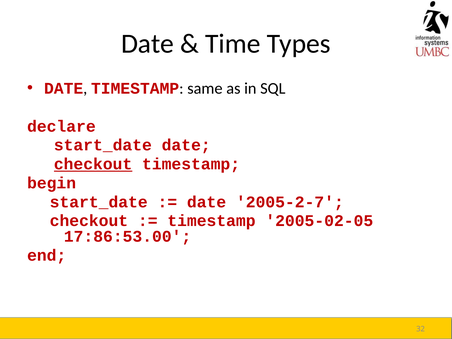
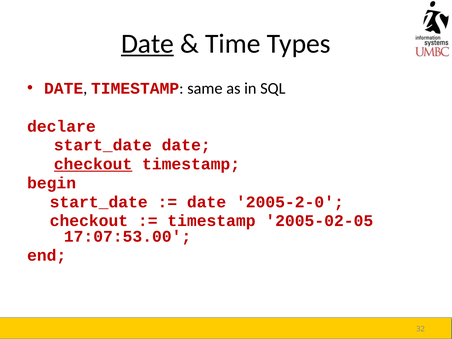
Date at (148, 44) underline: none -> present
2005-2-7: 2005-2-7 -> 2005-2-0
17:86:53.00: 17:86:53.00 -> 17:07:53.00
